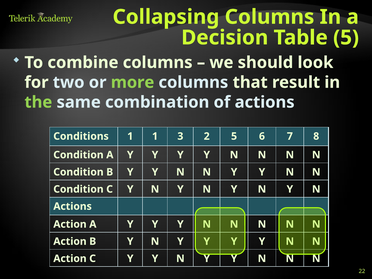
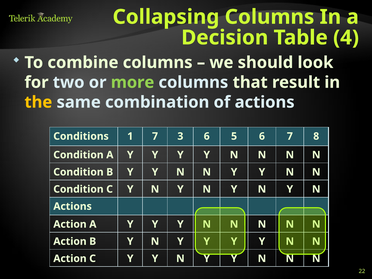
Table 5: 5 -> 4
the colour: light green -> yellow
1 1: 1 -> 7
3 2: 2 -> 6
